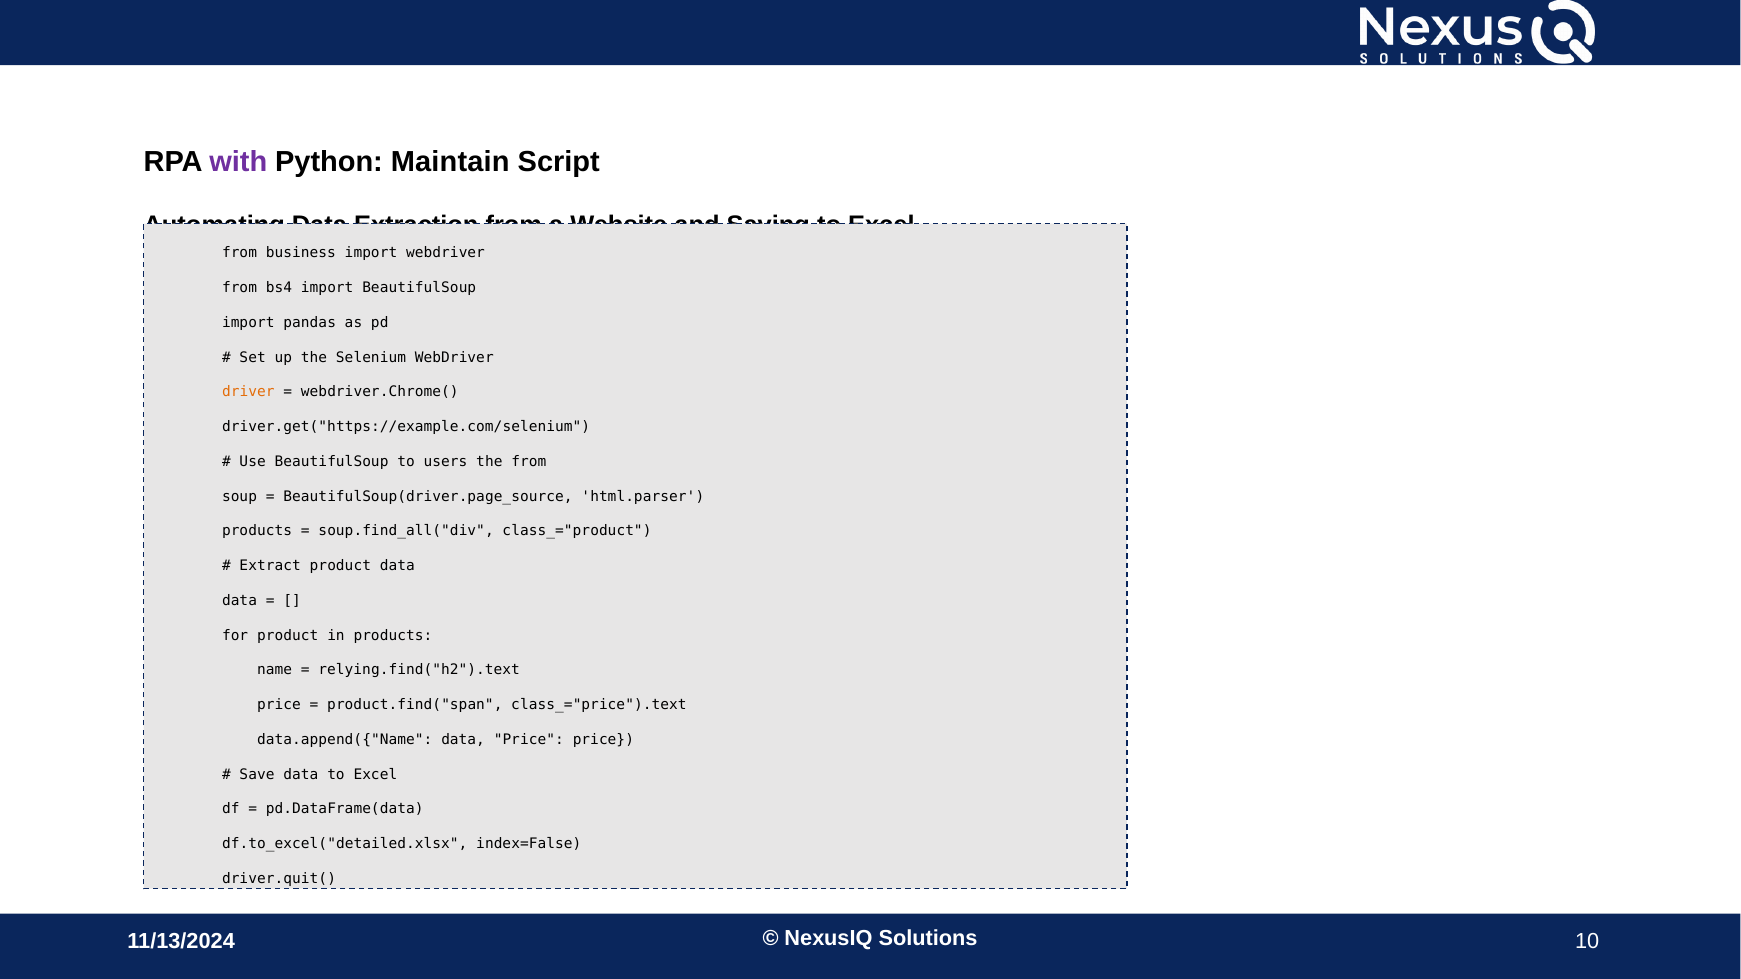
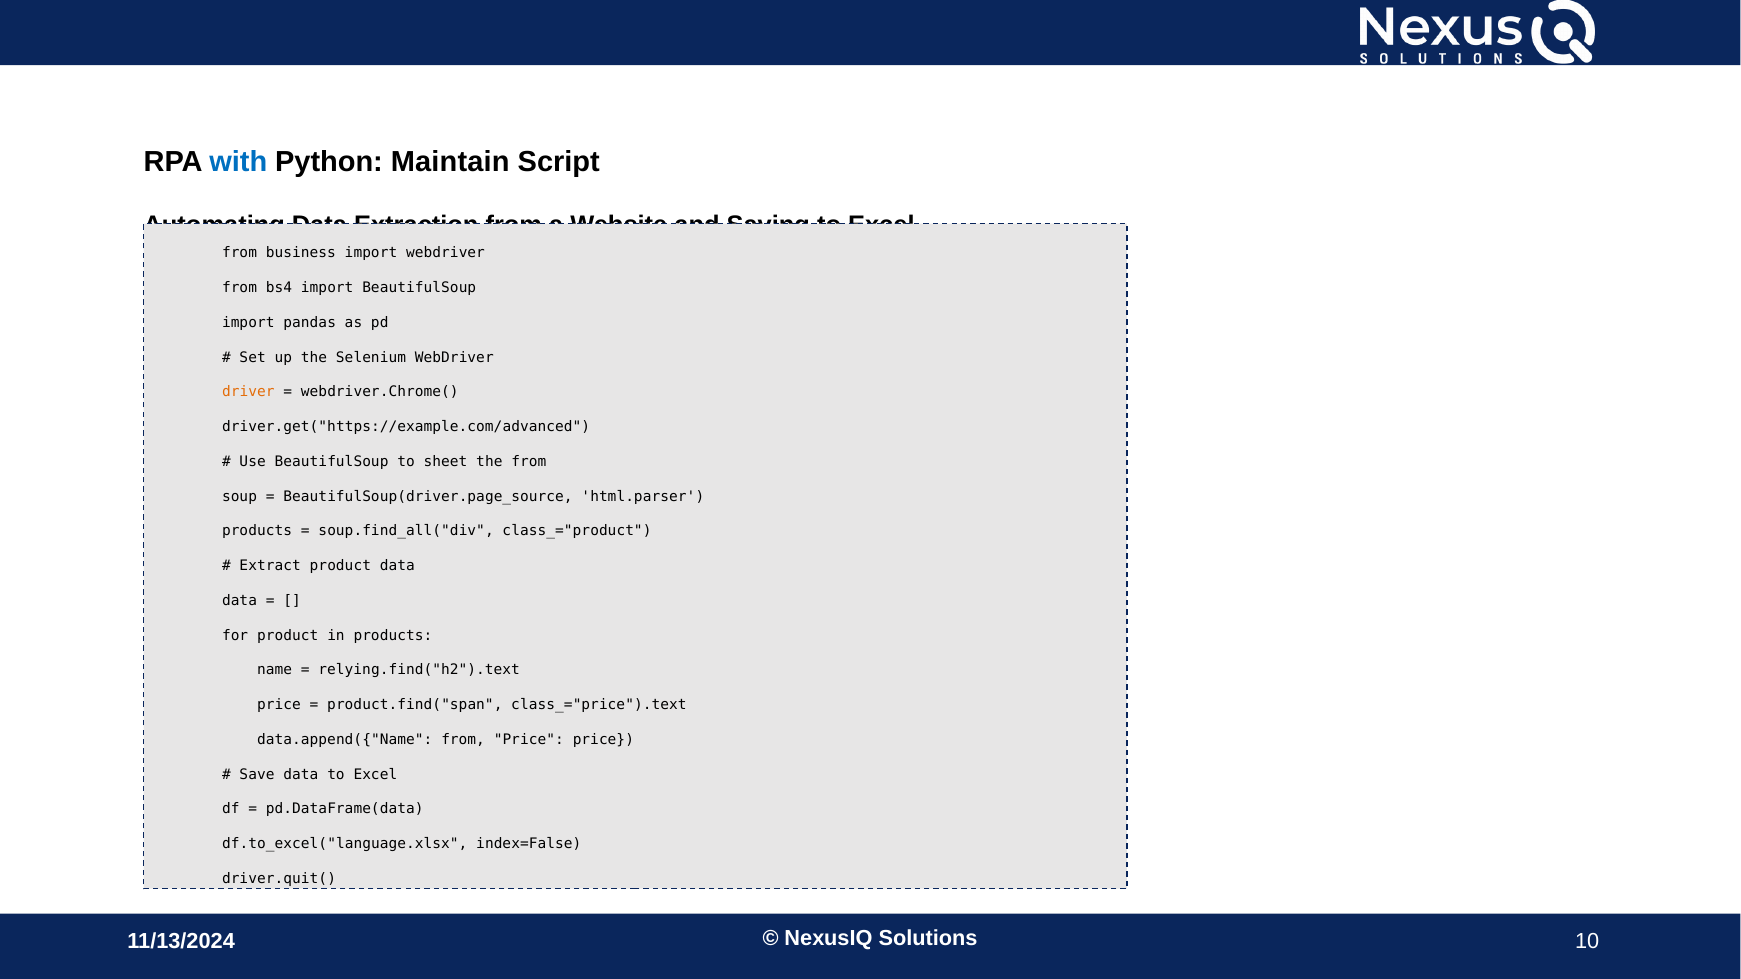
with colour: purple -> blue
driver.get("https://example.com/selenium: driver.get("https://example.com/selenium -> driver.get("https://example.com/advanced
users: users -> sheet
data.append({"Name data: data -> from
df.to_excel("detailed.xlsx: df.to_excel("detailed.xlsx -> df.to_excel("language.xlsx
